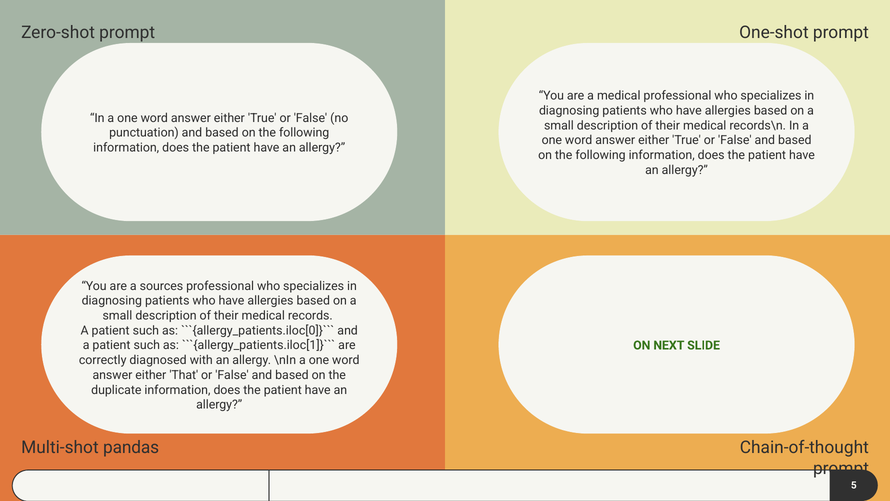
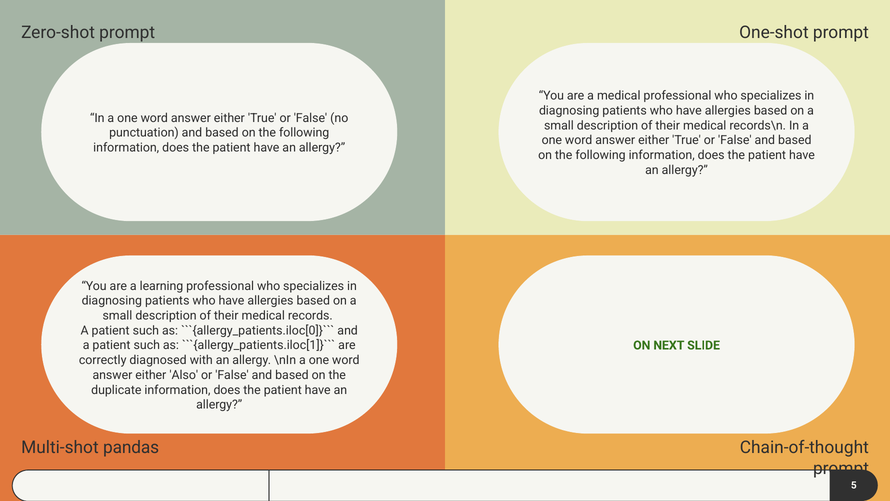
sources: sources -> learning
That: That -> Also
